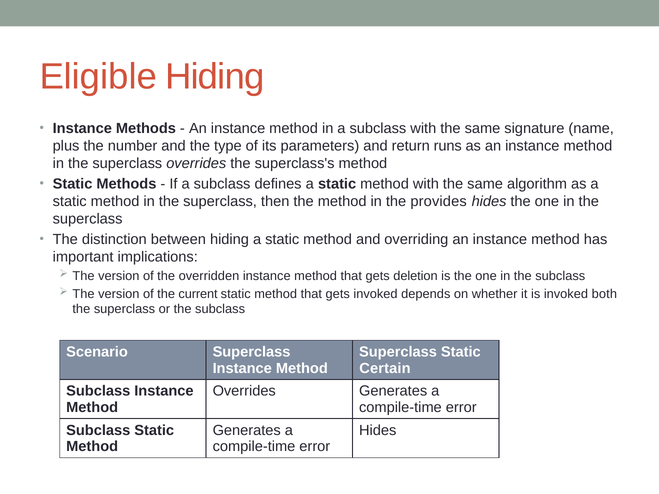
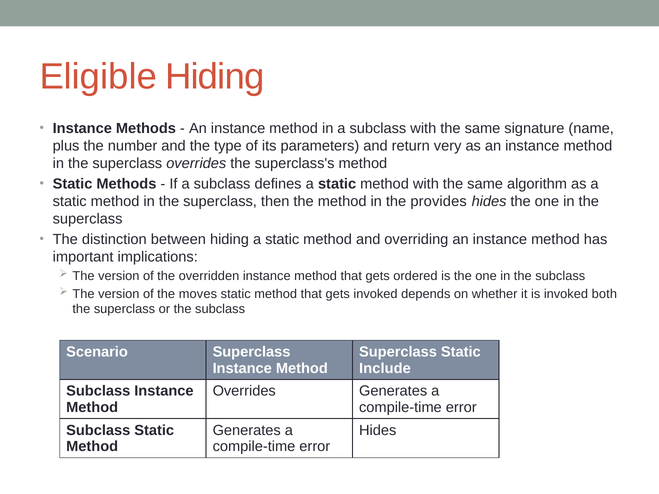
runs: runs -> very
deletion: deletion -> ordered
current: current -> moves
Certain: Certain -> Include
